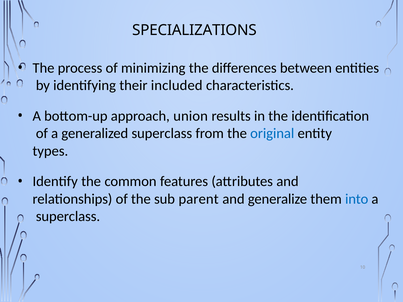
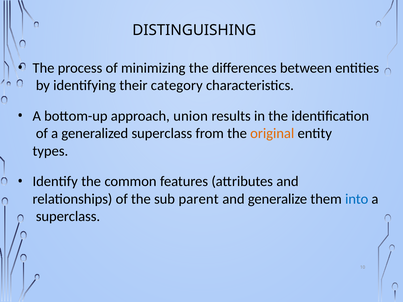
SPECIALIZATIONS: SPECIALIZATIONS -> DISTINGUISHING
included: included -> category
original colour: blue -> orange
